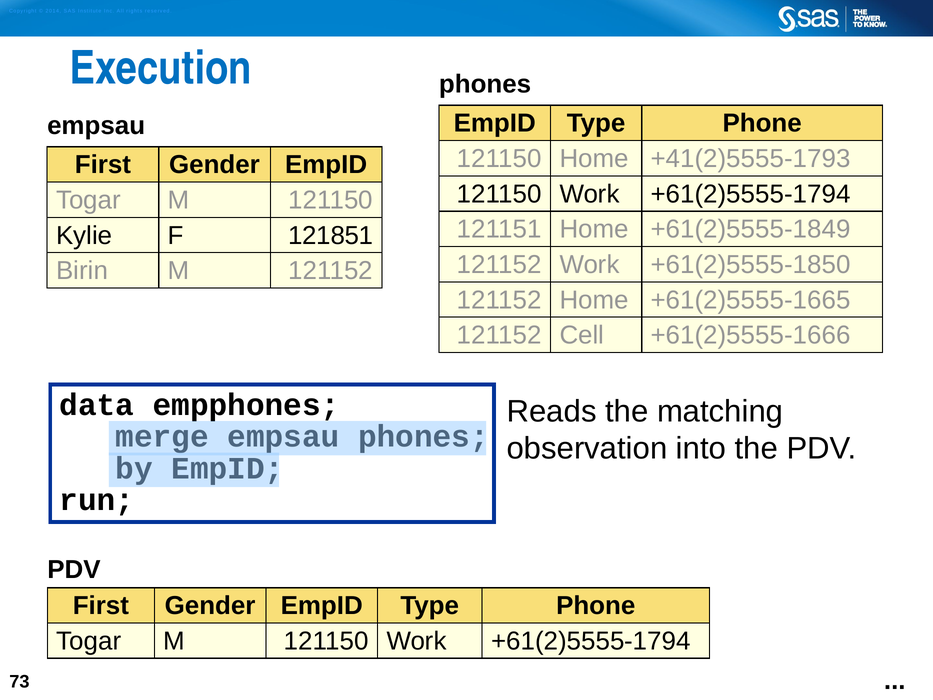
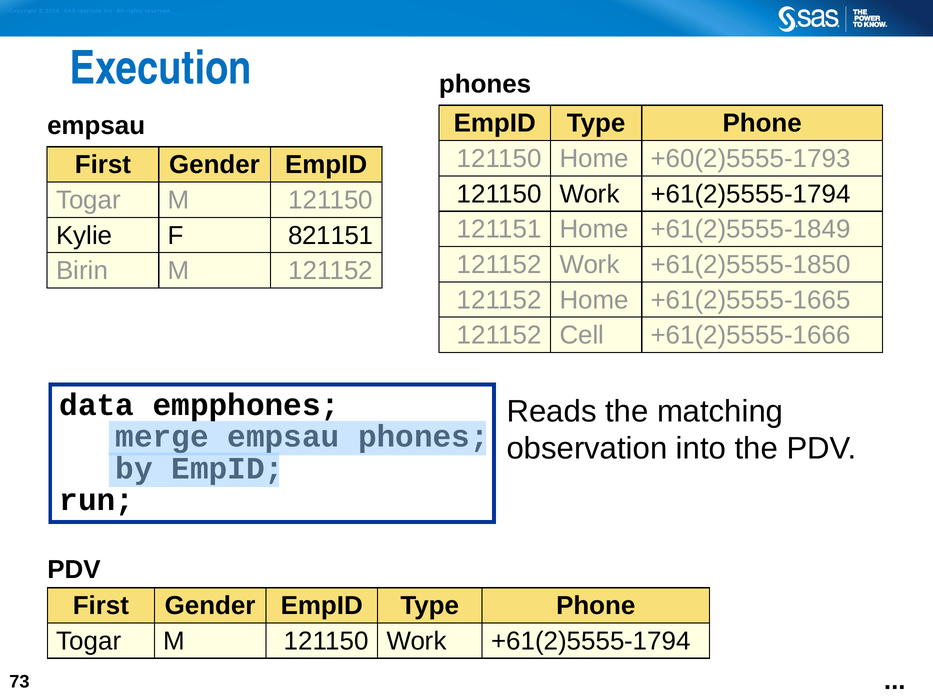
+41(2)5555-1793: +41(2)5555-1793 -> +60(2)5555-1793
121851: 121851 -> 821151
